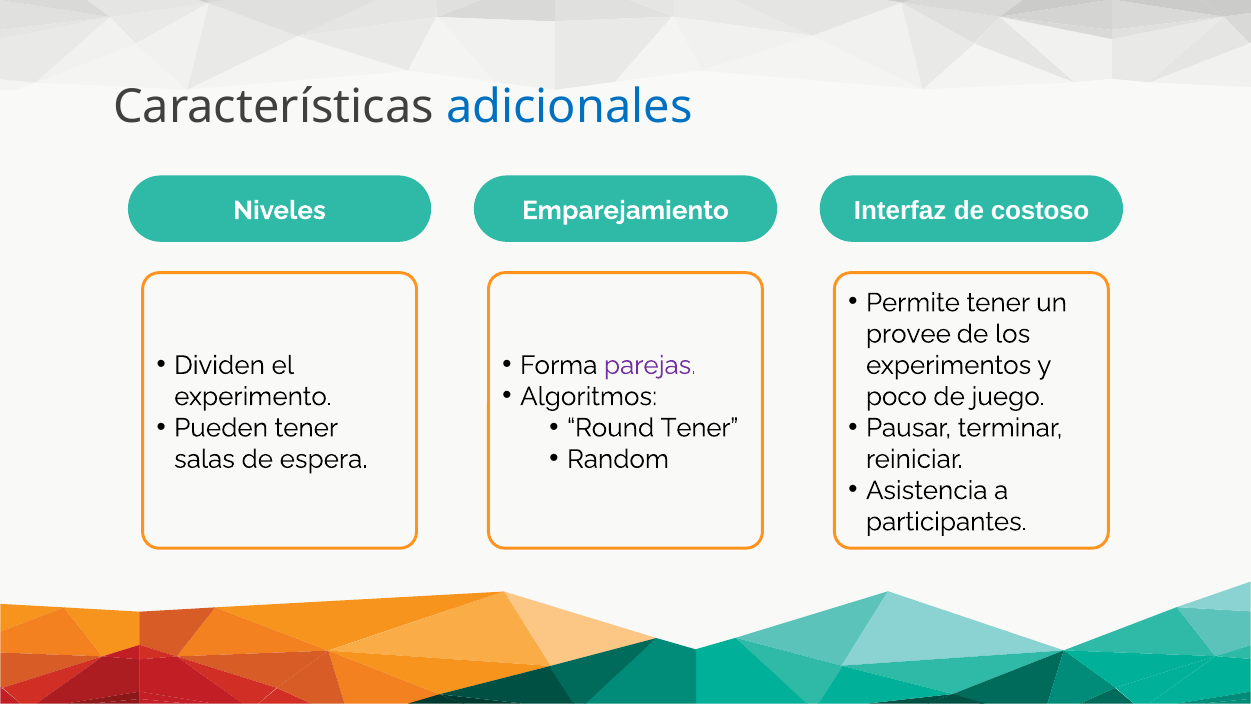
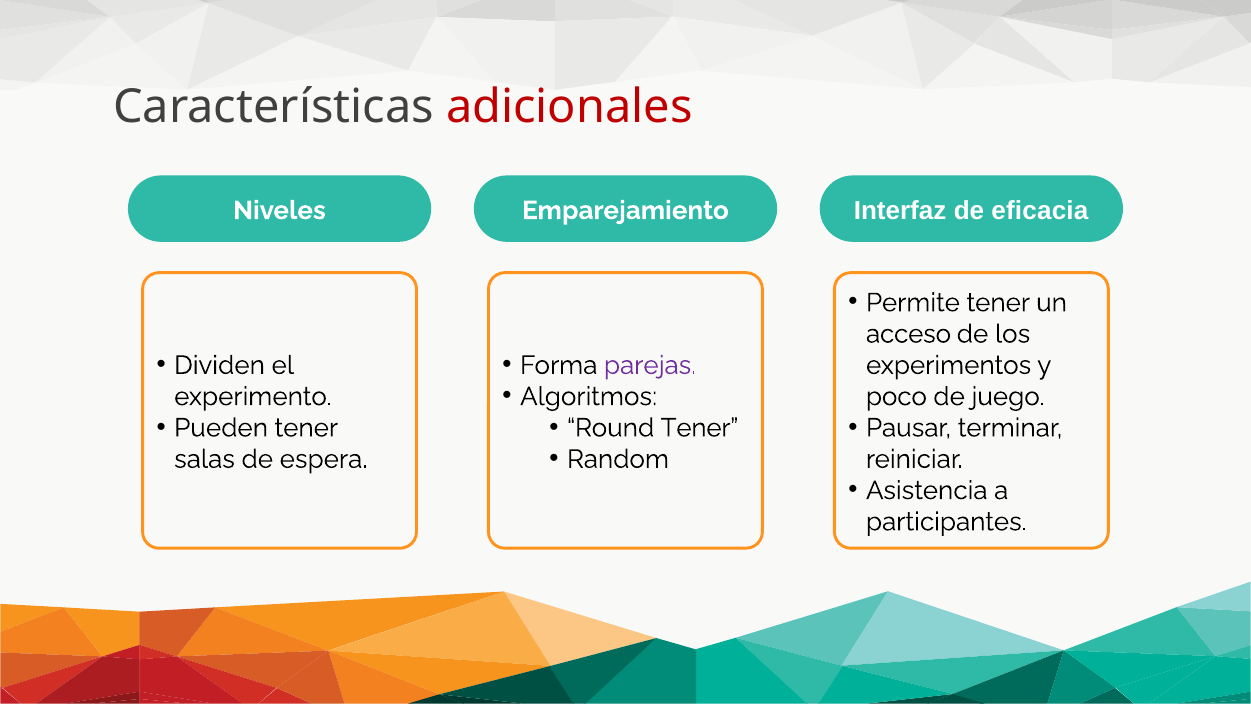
adicionales colour: blue -> red
costoso: costoso -> eficacia
provee: provee -> acceso
